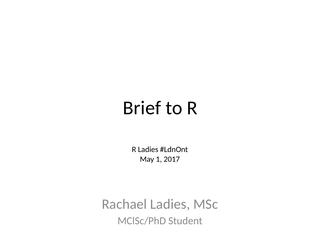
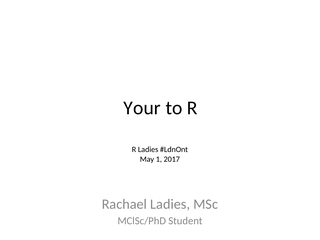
Brief: Brief -> Your
